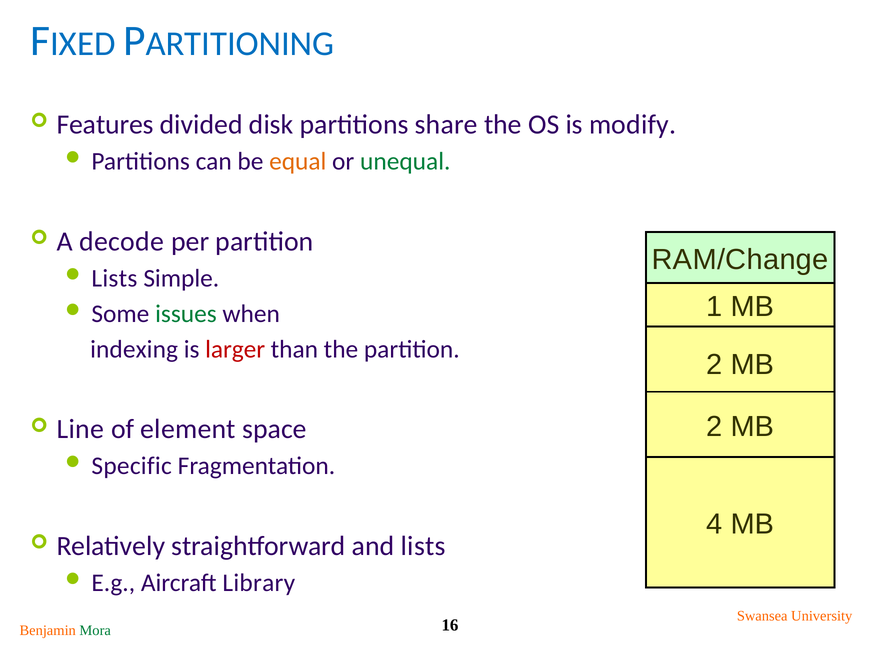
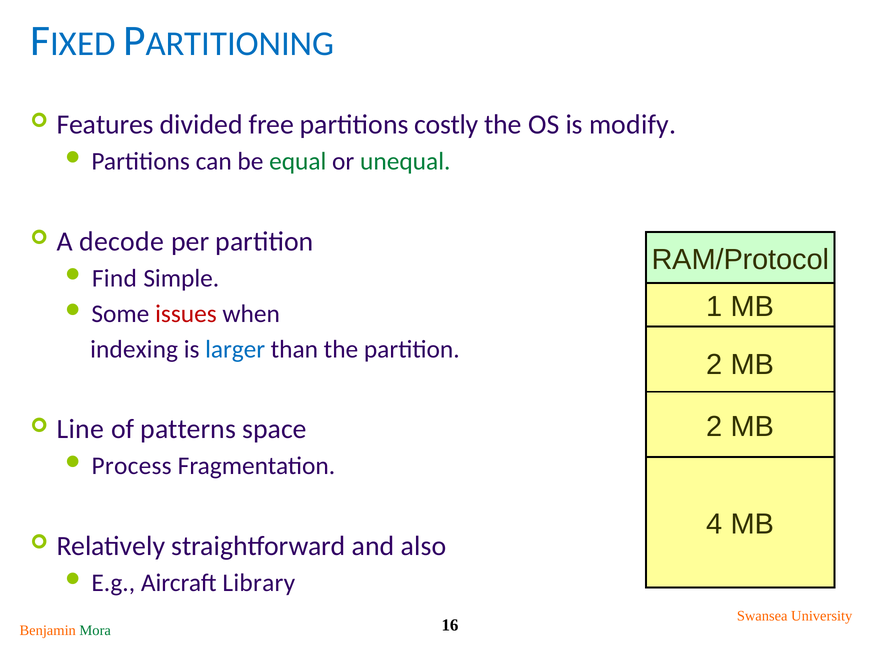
disk: disk -> free
share: share -> costly
equal colour: orange -> green
RAM/Change: RAM/Change -> RAM/Protocol
Lists at (114, 278): Lists -> Find
issues colour: green -> red
larger colour: red -> blue
element: element -> patterns
Specific: Specific -> Process
and lists: lists -> also
